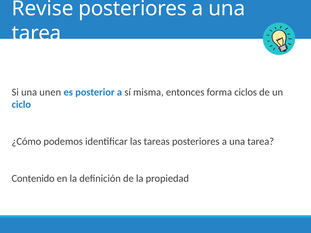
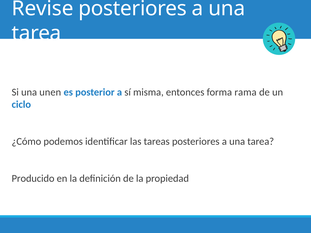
ciclos: ciclos -> rama
Contenido: Contenido -> Producido
